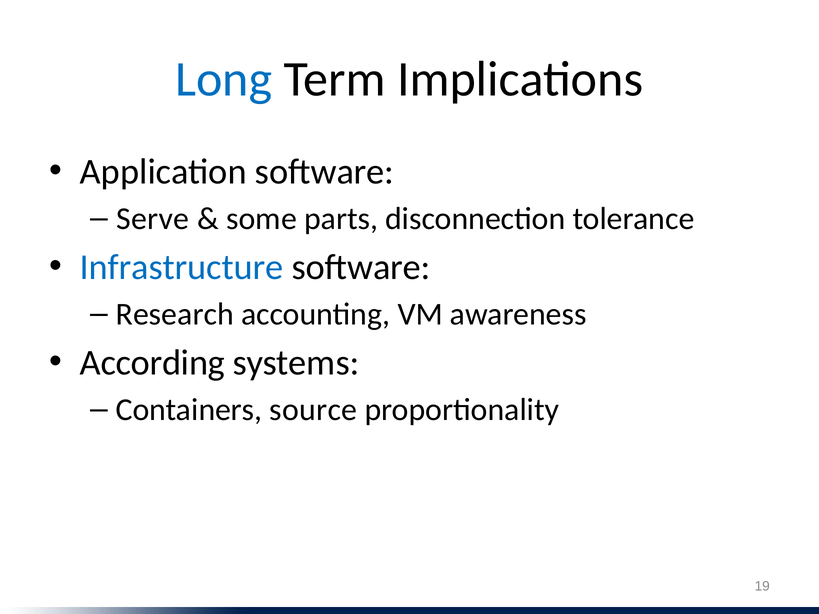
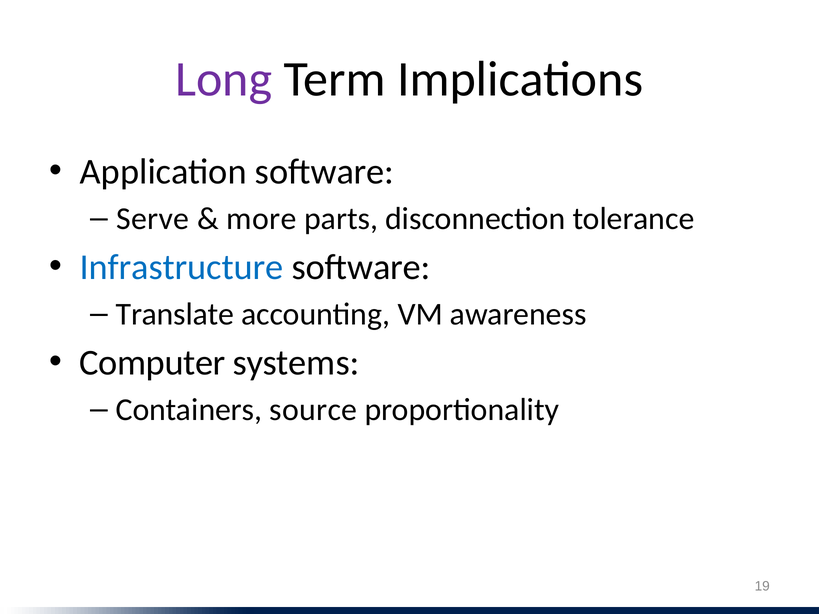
Long colour: blue -> purple
some: some -> more
Research: Research -> Translate
According: According -> Computer
